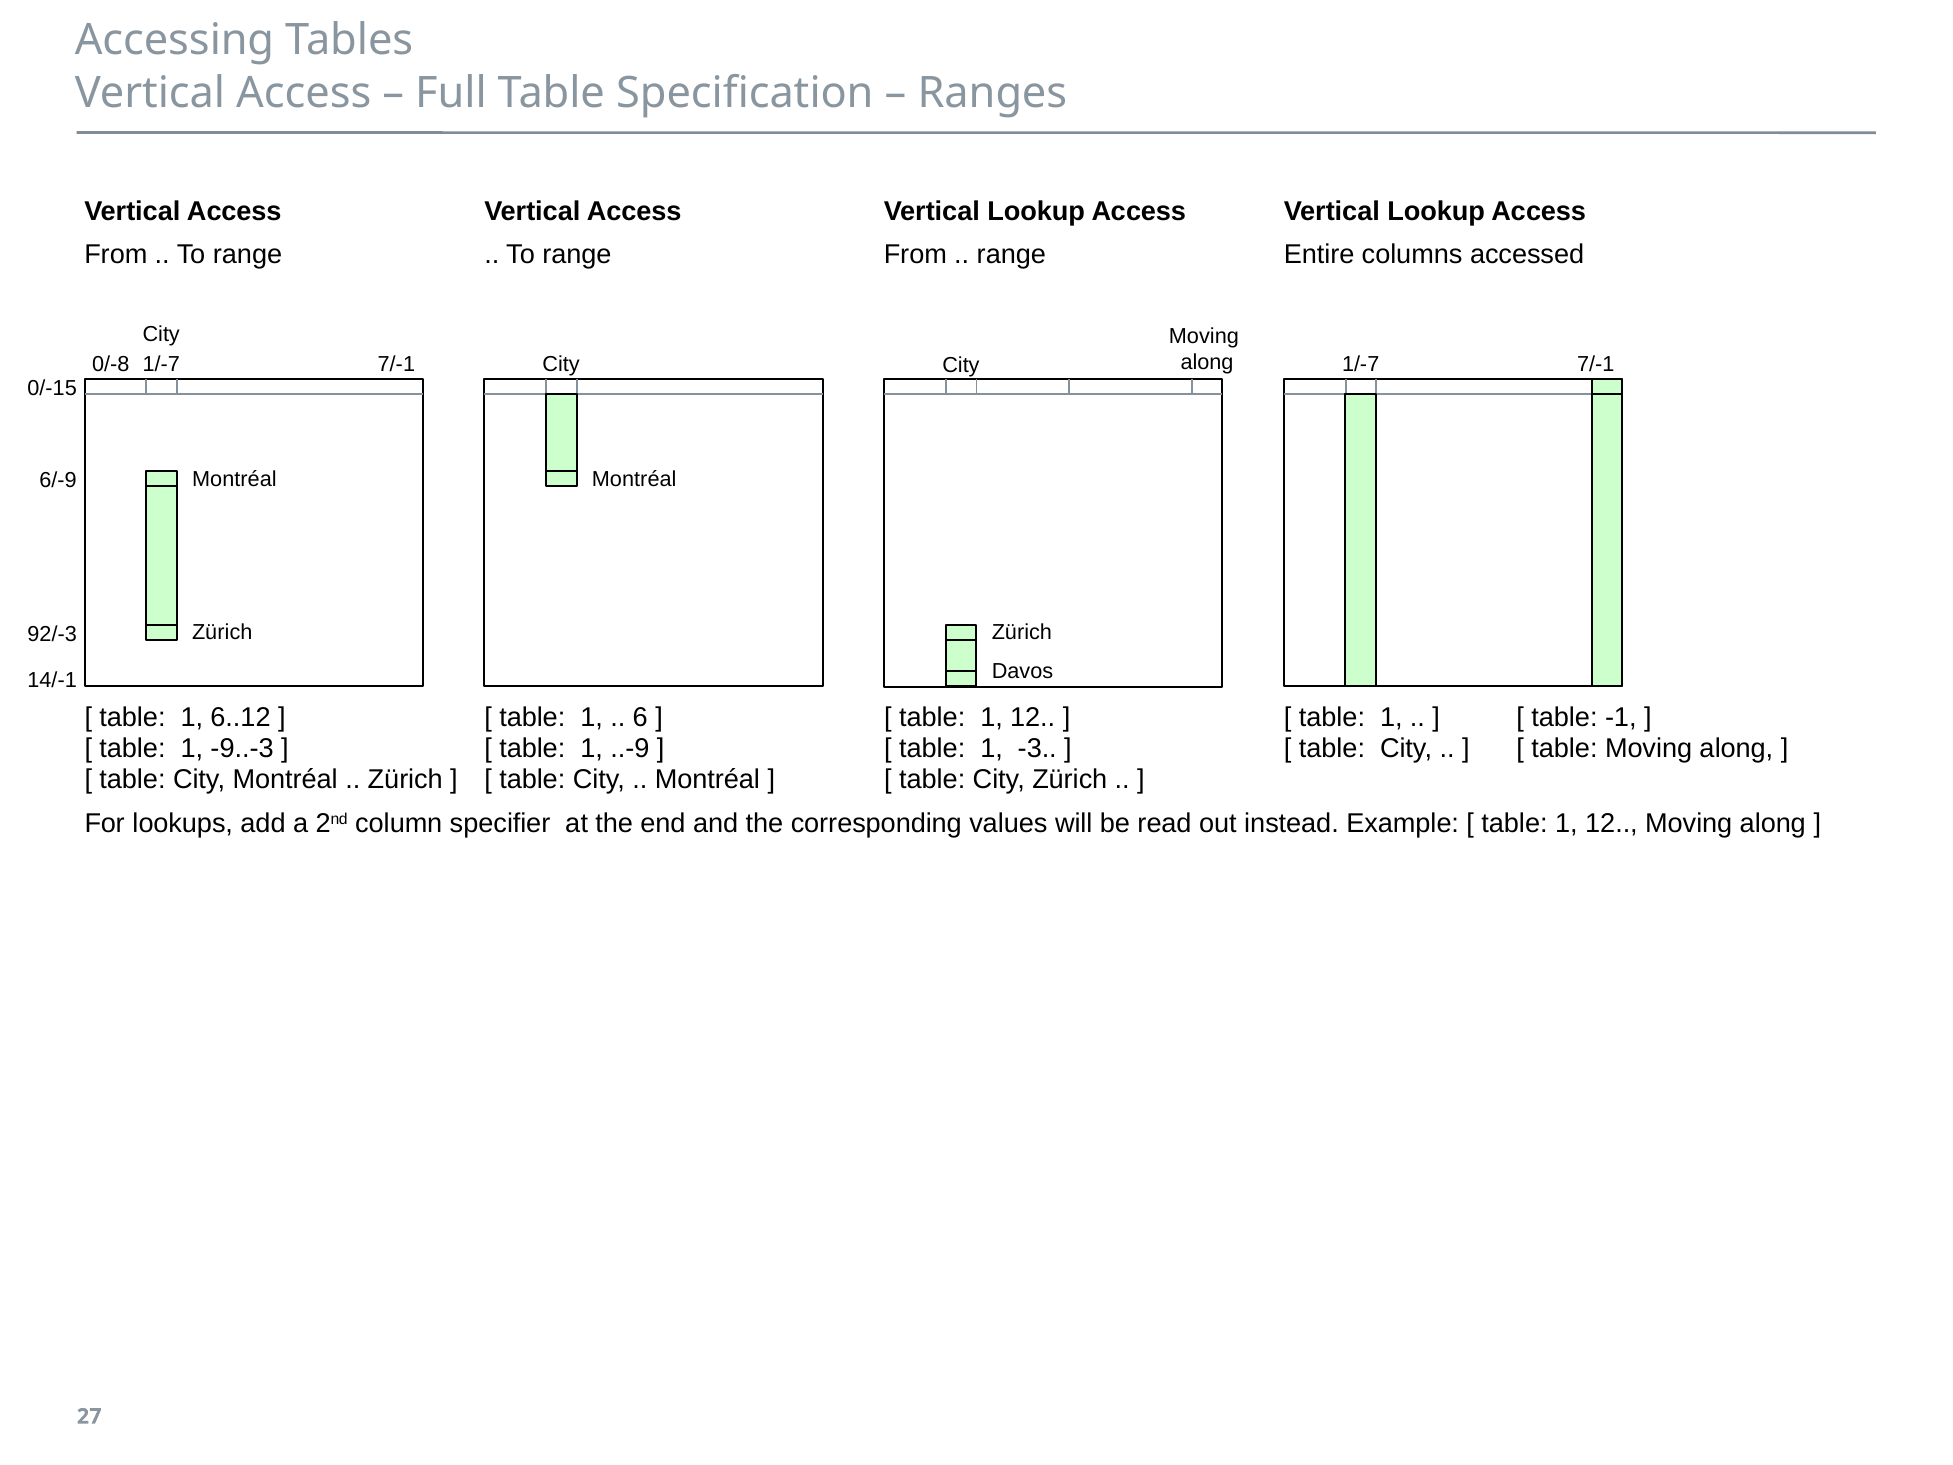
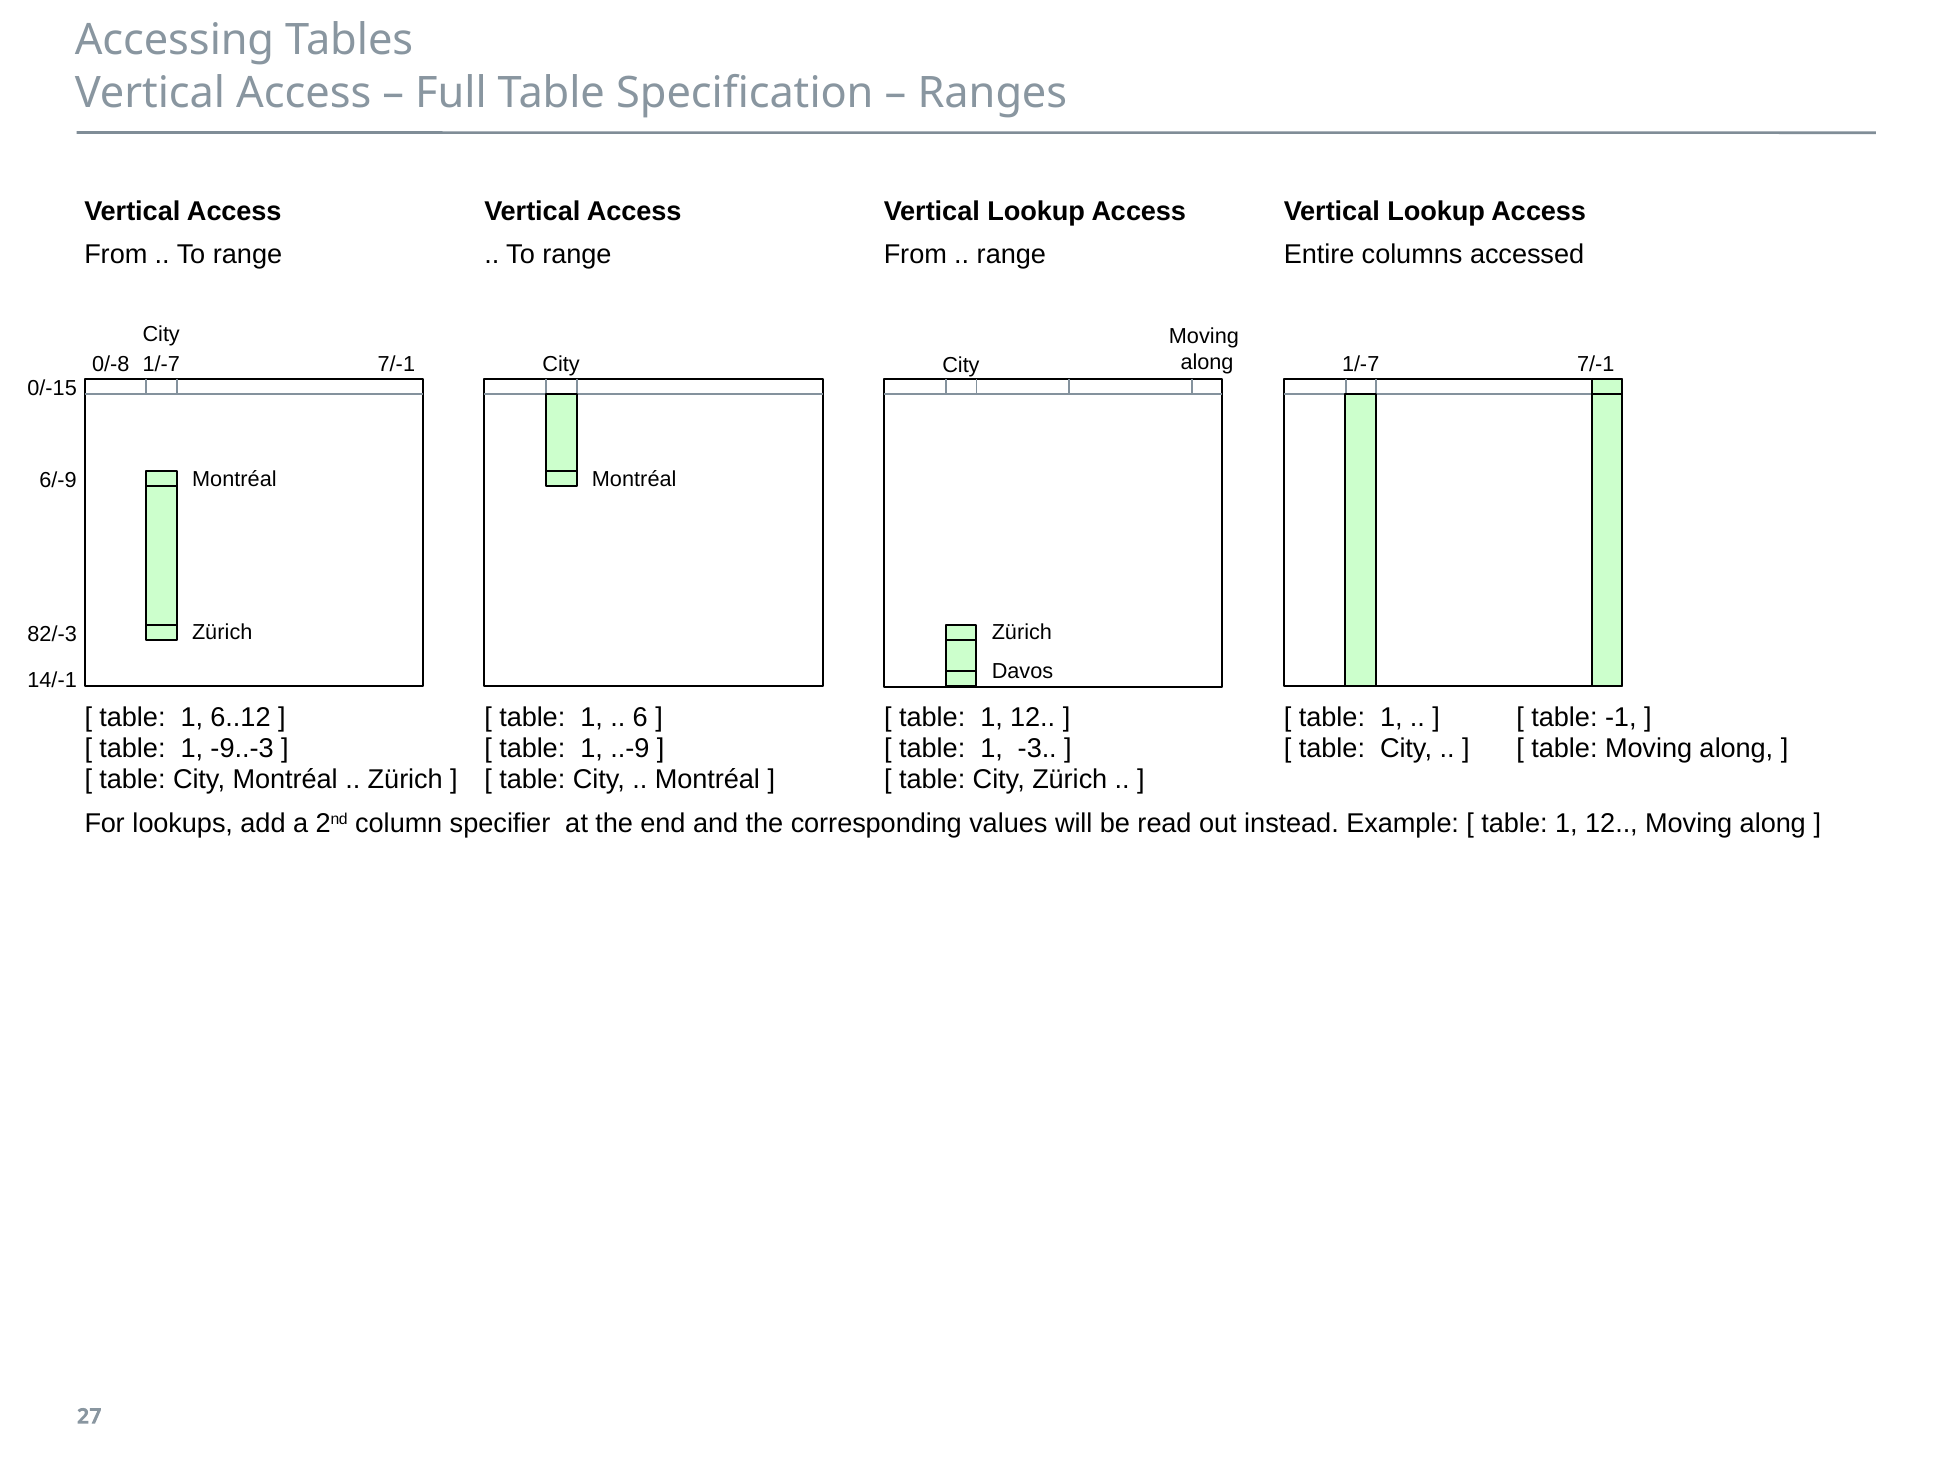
92/-3: 92/-3 -> 82/-3
